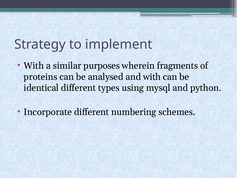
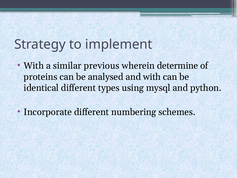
purposes: purposes -> previous
fragments: fragments -> determine
